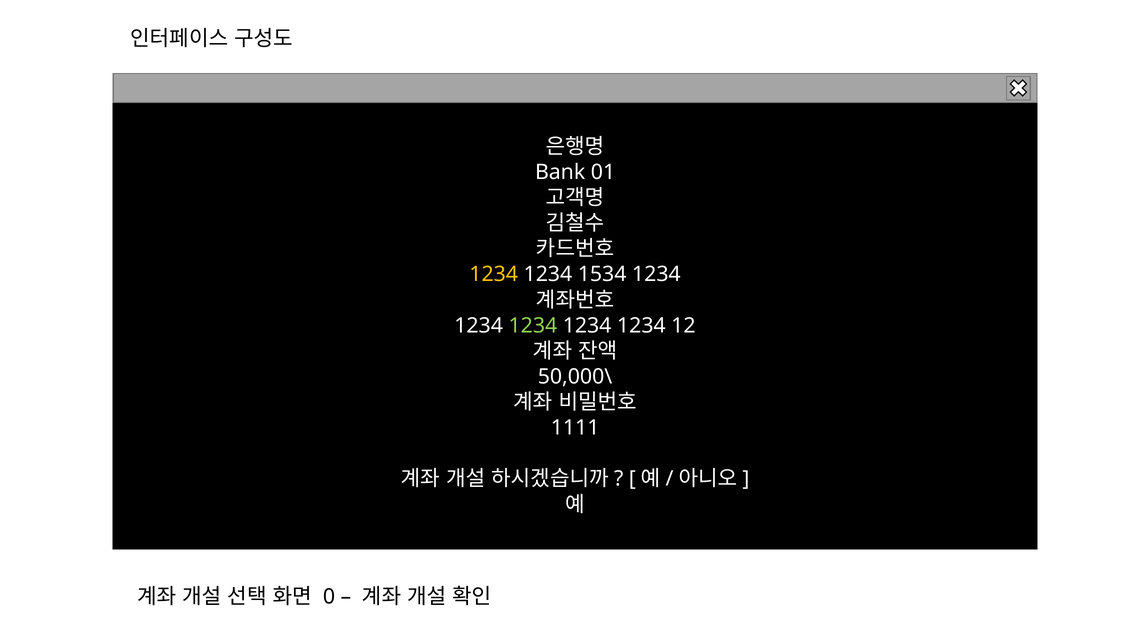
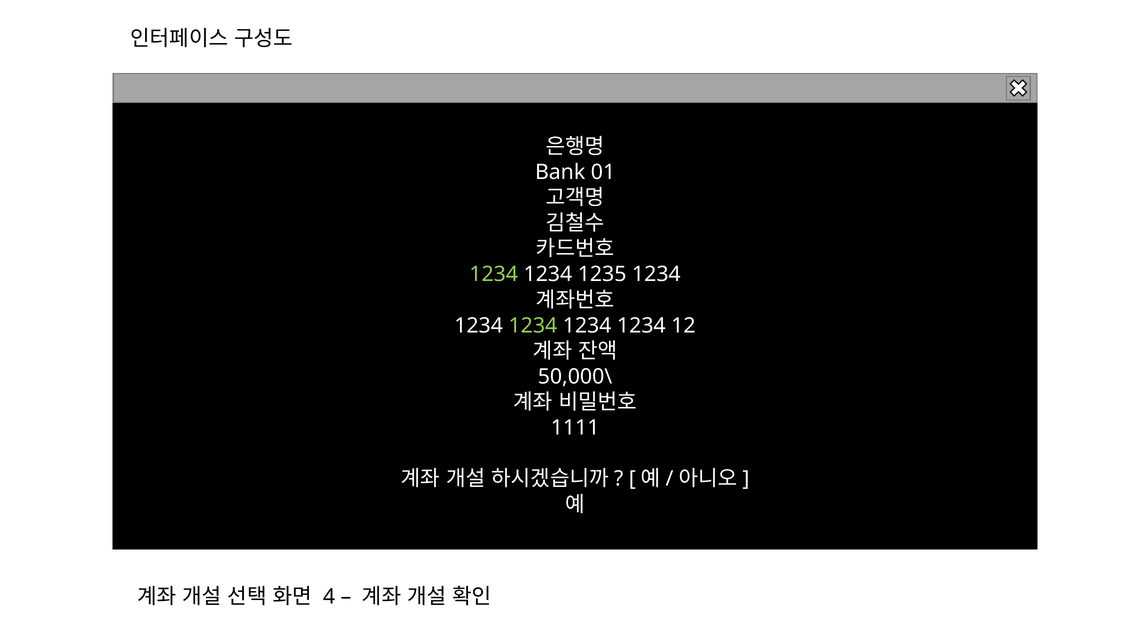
1234 at (494, 275) colour: yellow -> light green
1534: 1534 -> 1235
0: 0 -> 4
